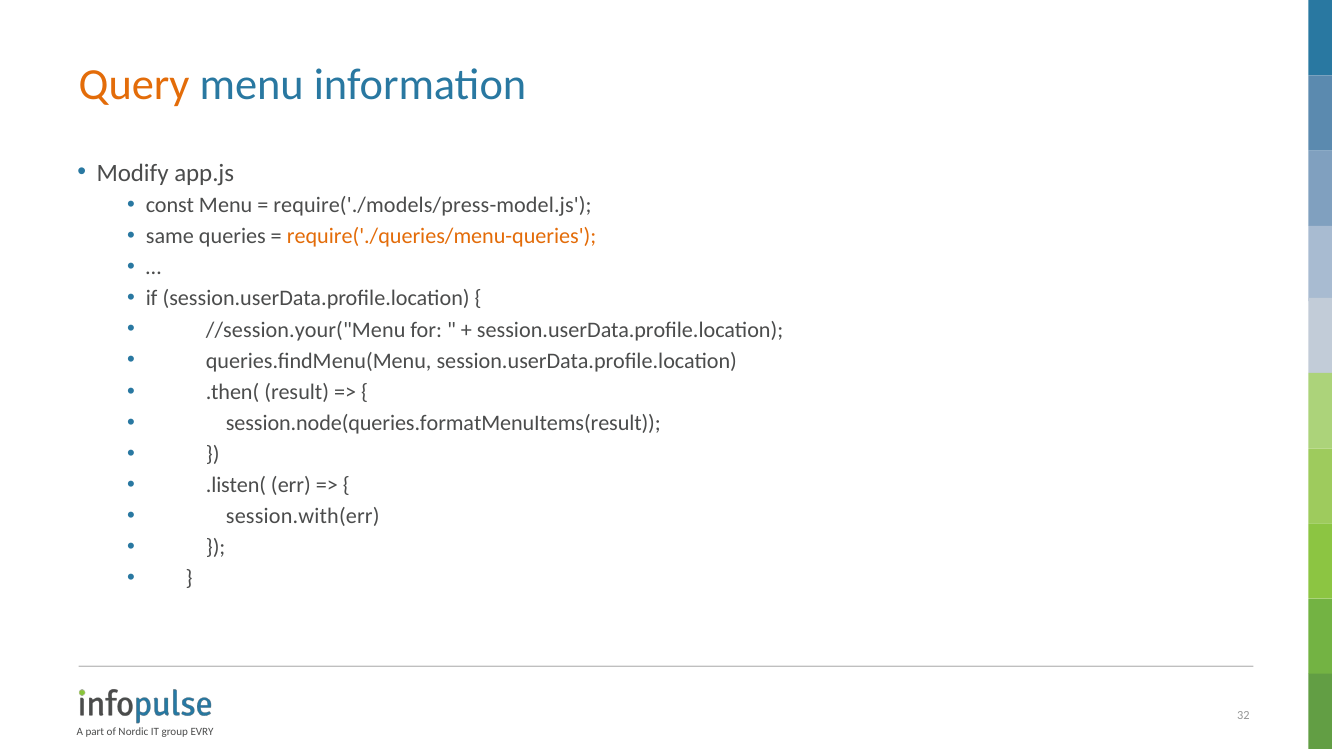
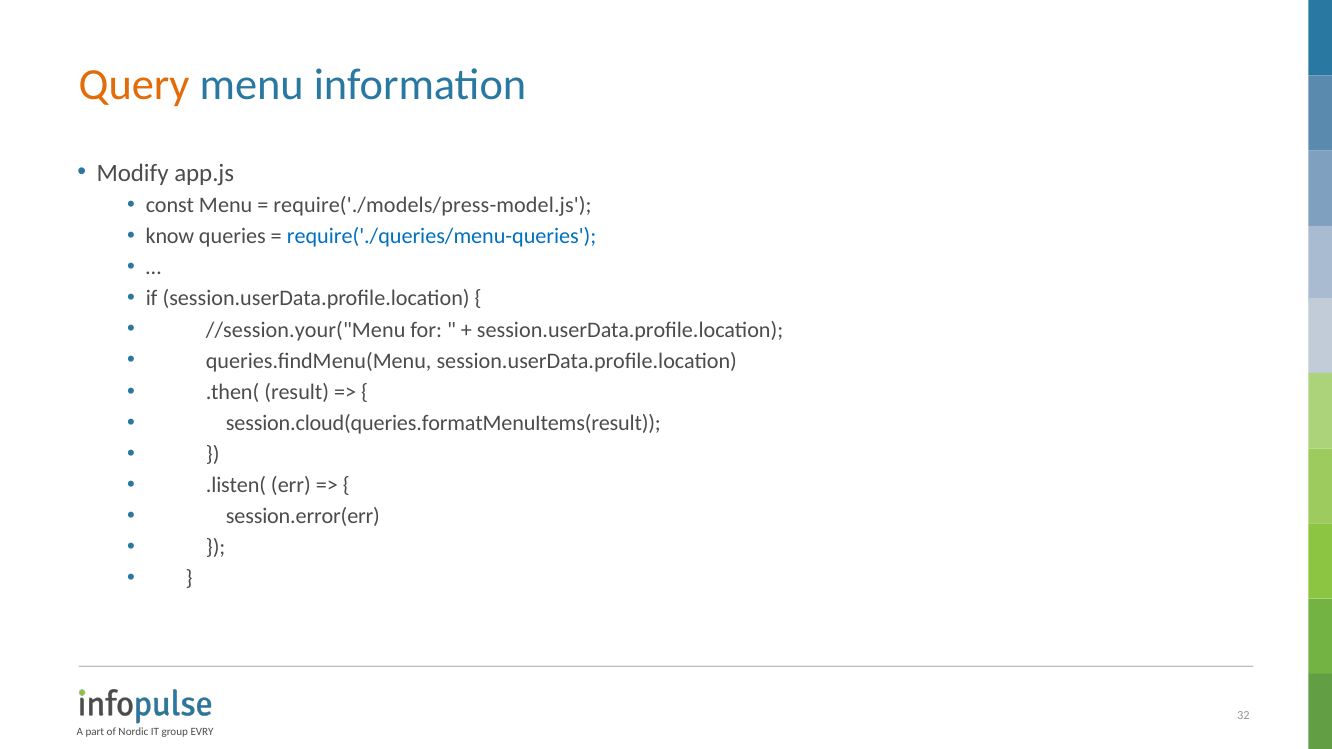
same: same -> know
require('./queries/menu-queries colour: orange -> blue
session.node(queries.formatMenuItems(result: session.node(queries.formatMenuItems(result -> session.cloud(queries.formatMenuItems(result
session.with(err: session.with(err -> session.error(err
